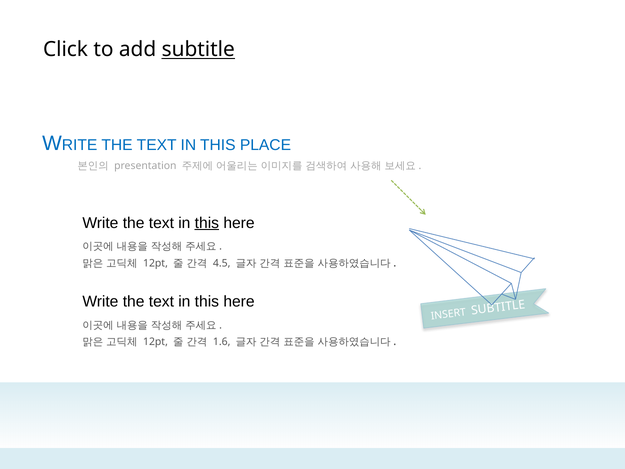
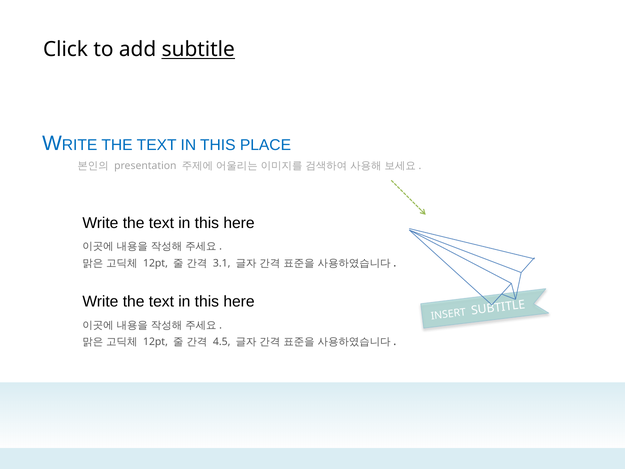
this at (207, 223) underline: present -> none
4.5: 4.5 -> 3.1
1.6: 1.6 -> 4.5
